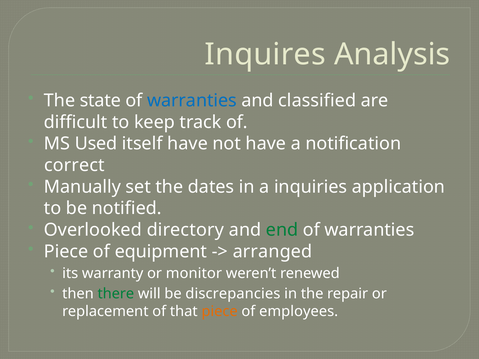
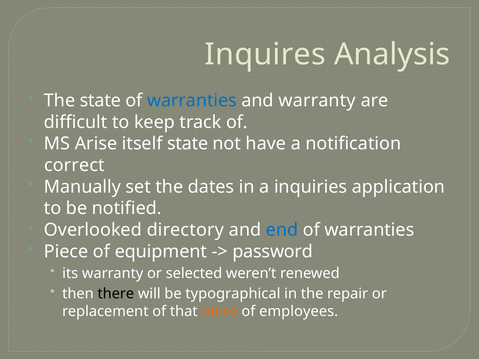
and classified: classified -> warranty
Used: Used -> Arise
itself have: have -> state
end colour: green -> blue
arranged: arranged -> password
monitor: monitor -> selected
there colour: green -> black
discrepancies: discrepancies -> typographical
